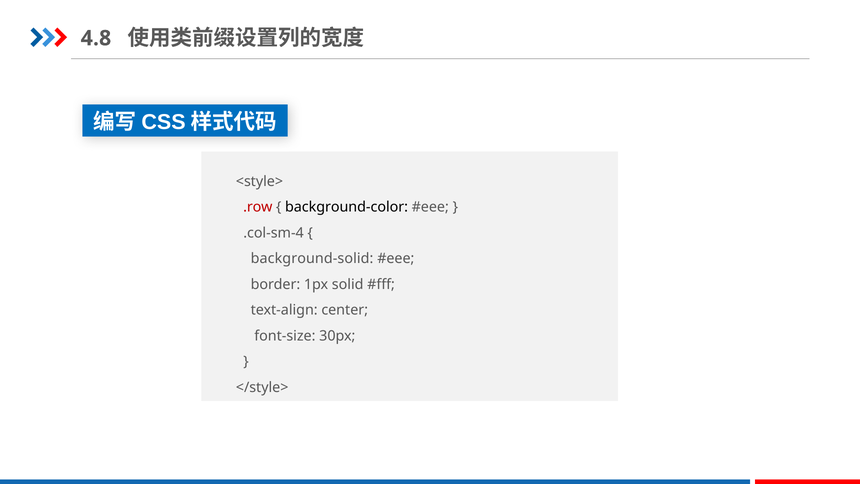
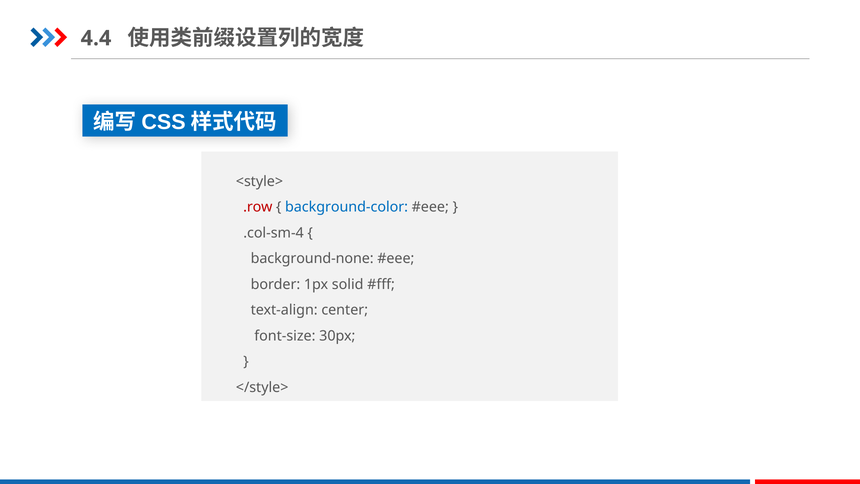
4.8: 4.8 -> 4.4
background-color colour: black -> blue
background-solid: background-solid -> background-none
